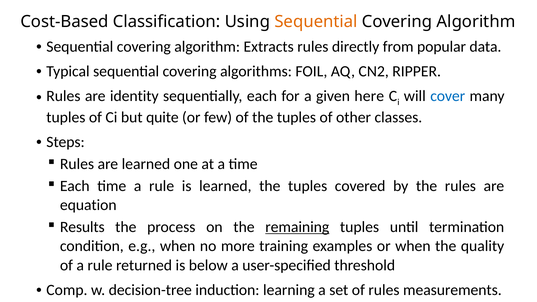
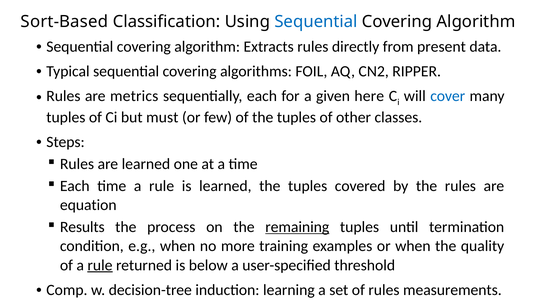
Cost-Based: Cost-Based -> Sort-Based
Sequential at (316, 22) colour: orange -> blue
popular: popular -> present
identity: identity -> metrics
quite: quite -> must
rule at (100, 265) underline: none -> present
